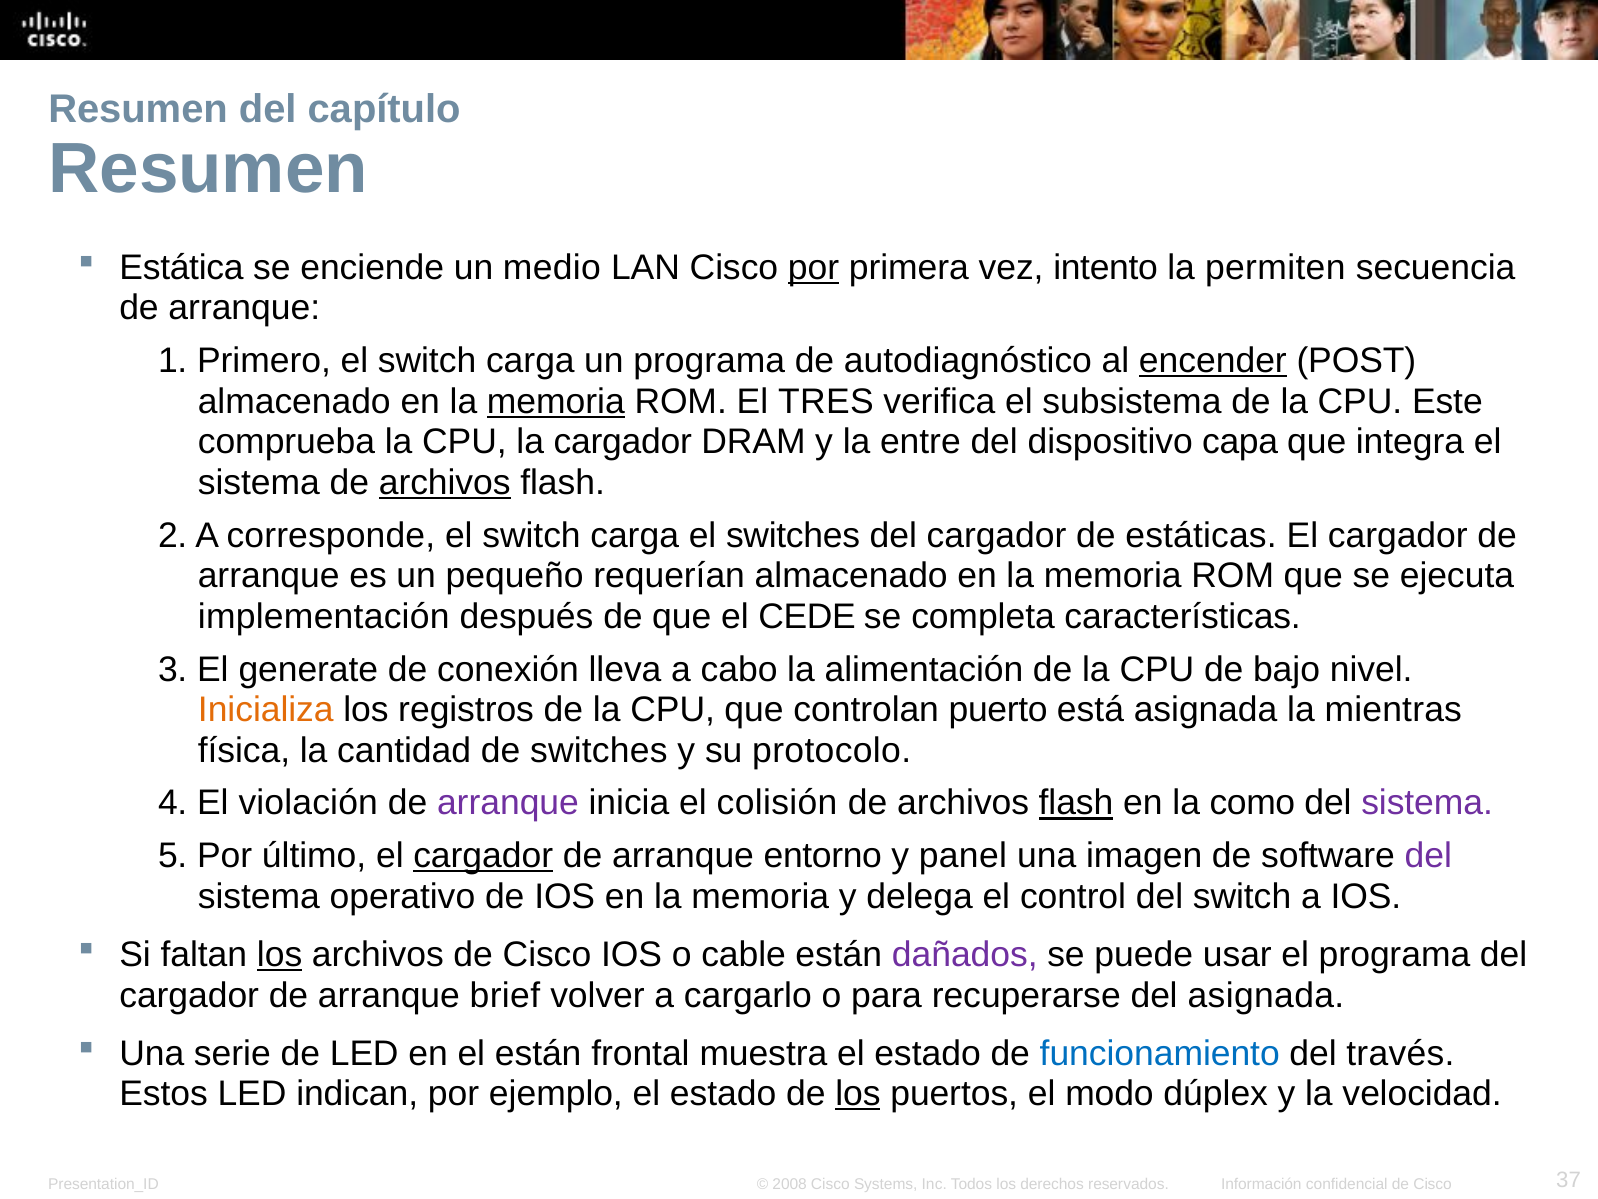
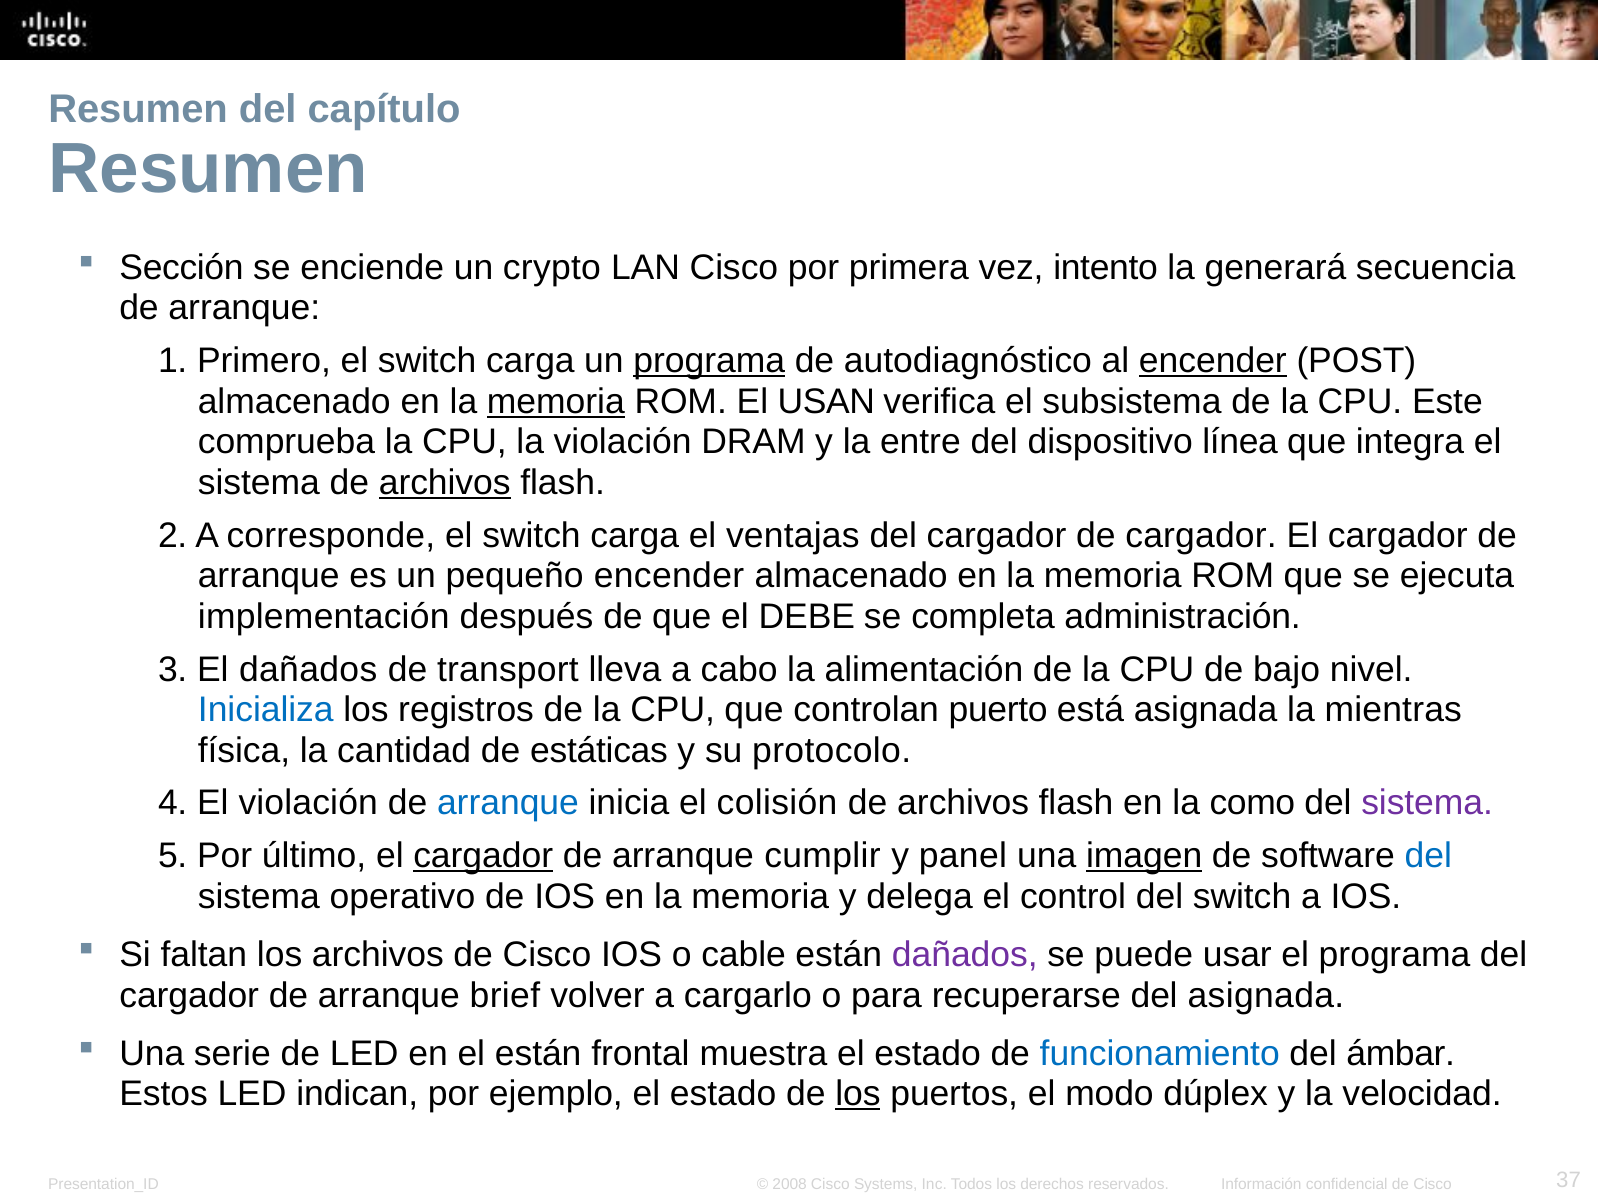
Estática: Estática -> Sección
medio: medio -> crypto
por at (813, 268) underline: present -> none
permiten: permiten -> generará
programa at (709, 361) underline: none -> present
TRES: TRES -> USAN
la cargador: cargador -> violación
capa: capa -> línea
el switches: switches -> ventajas
de estáticas: estáticas -> cargador
pequeño requerían: requerían -> encender
CEDE: CEDE -> DEBE
características: características -> administración
El generate: generate -> dañados
conexión: conexión -> transport
Inicializa colour: orange -> blue
de switches: switches -> estáticas
arranque at (508, 803) colour: purple -> blue
flash at (1076, 803) underline: present -> none
entorno: entorno -> cumplir
imagen underline: none -> present
del at (1428, 856) colour: purple -> blue
los at (280, 954) underline: present -> none
través: través -> ámbar
